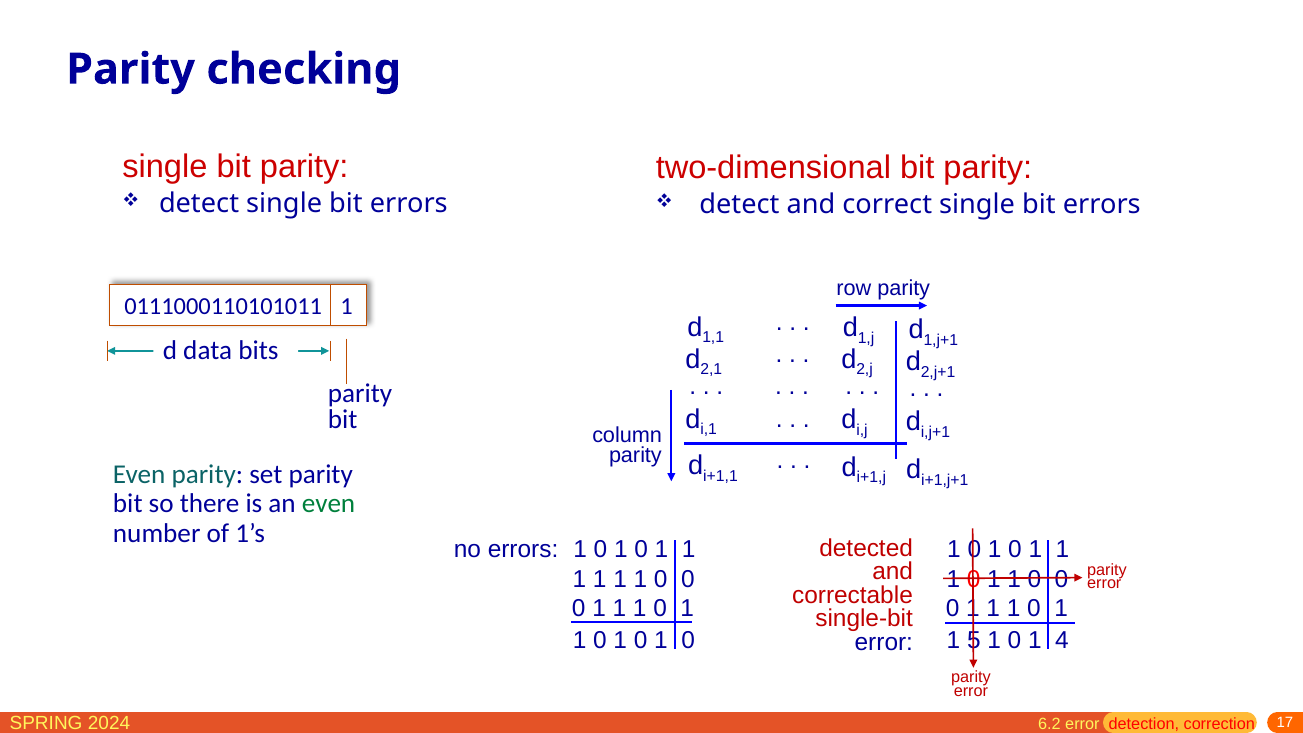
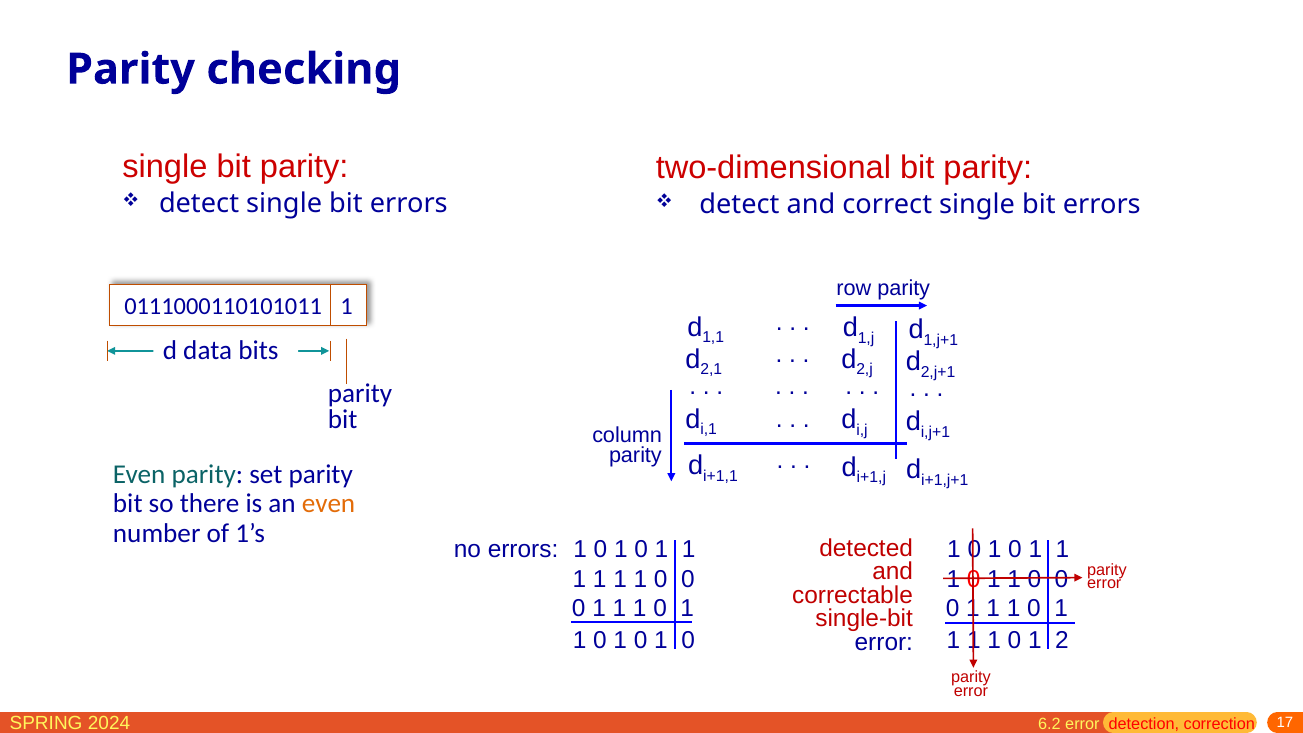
even at (329, 504) colour: green -> orange
5 at (974, 640): 5 -> 1
4: 4 -> 2
